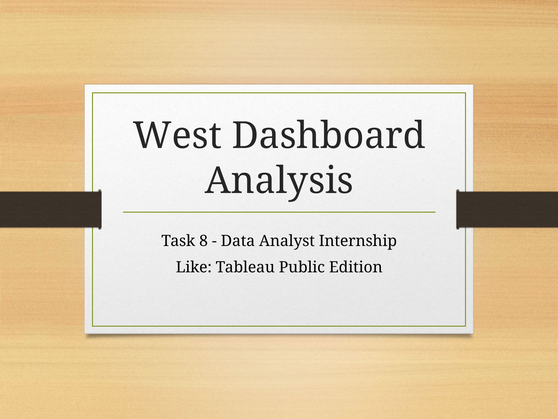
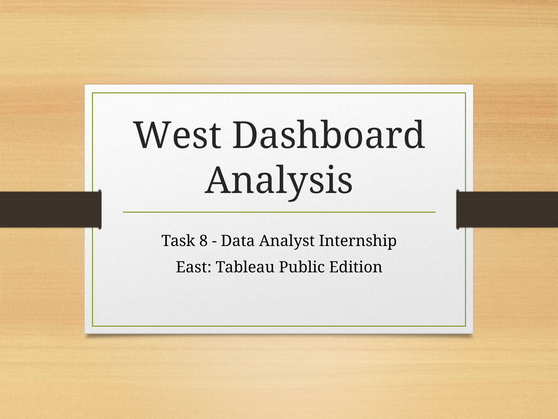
Like: Like -> East
